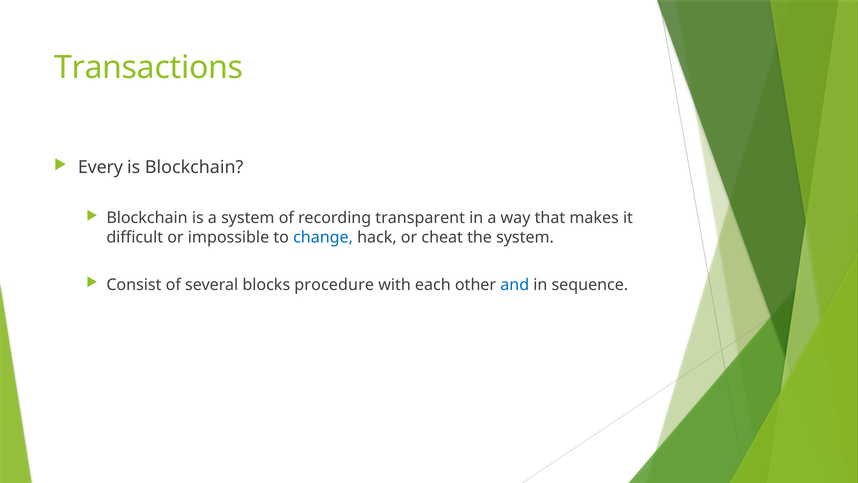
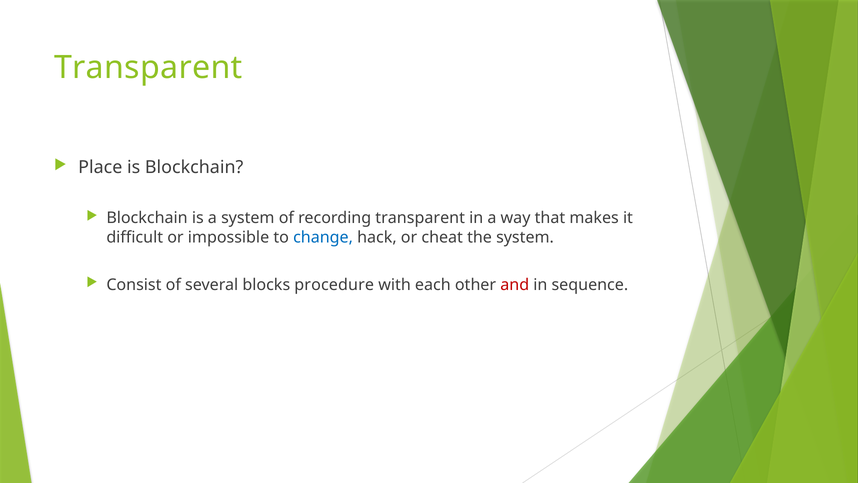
Transactions at (149, 68): Transactions -> Transparent
Every: Every -> Place
and colour: blue -> red
